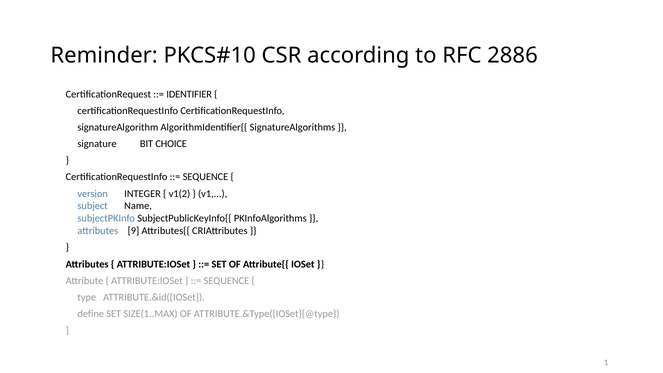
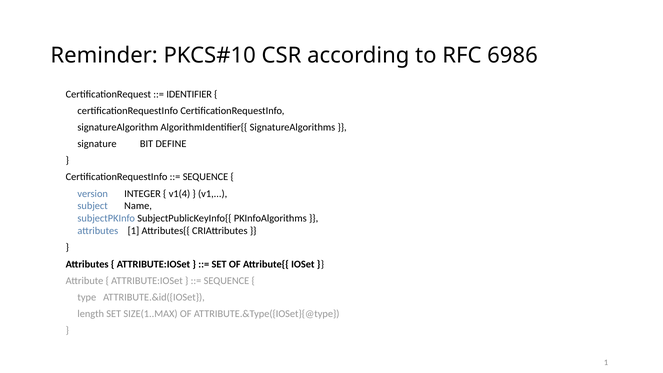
2886: 2886 -> 6986
CHOICE: CHOICE -> DEFINE
v1(2: v1(2 -> v1(4
attributes 9: 9 -> 1
define: define -> length
